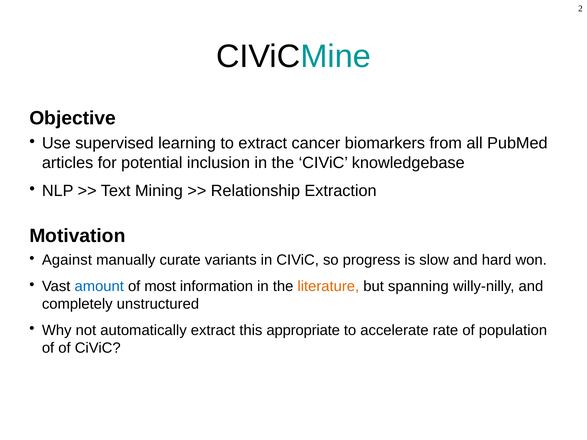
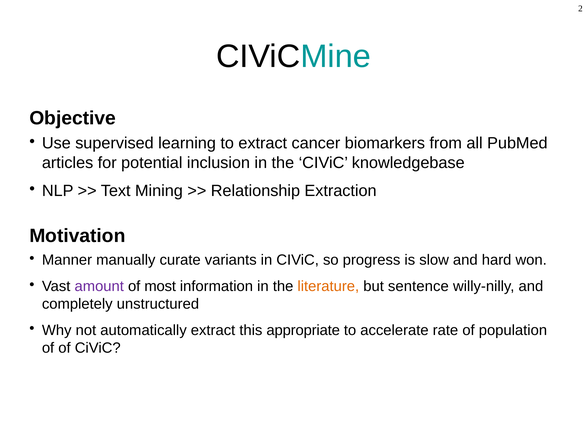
Against: Against -> Manner
amount colour: blue -> purple
spanning: spanning -> sentence
